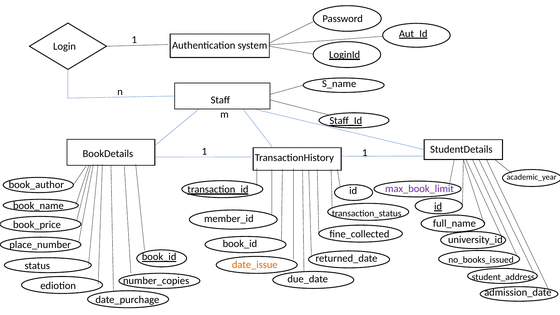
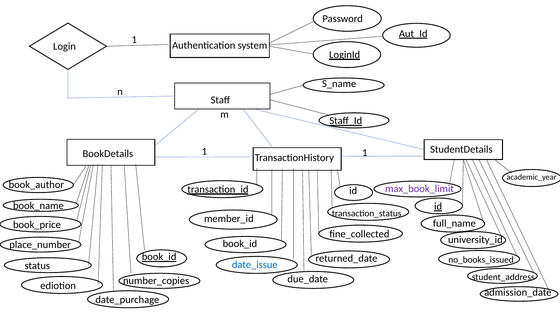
date_issue colour: orange -> blue
